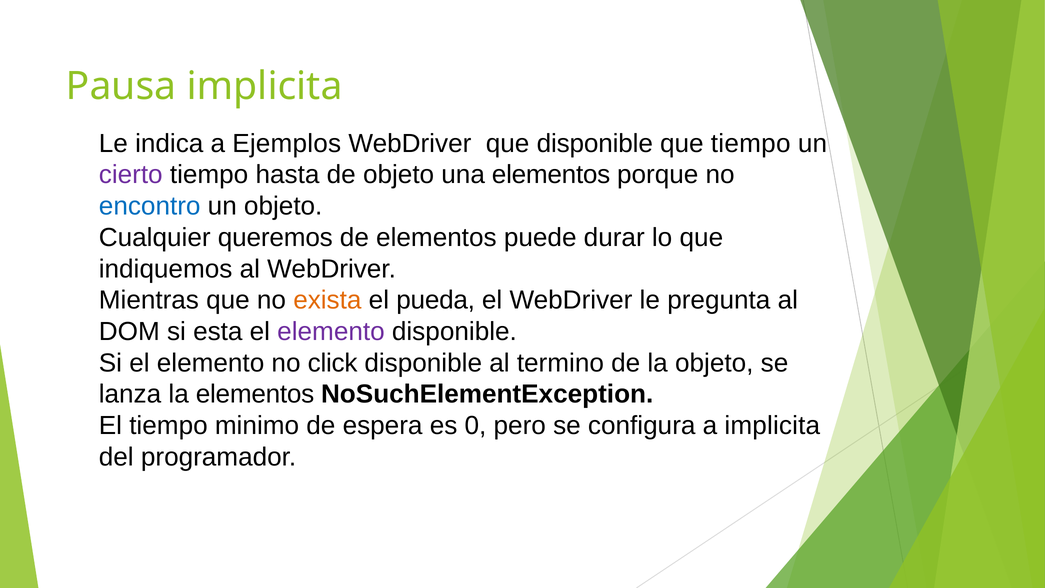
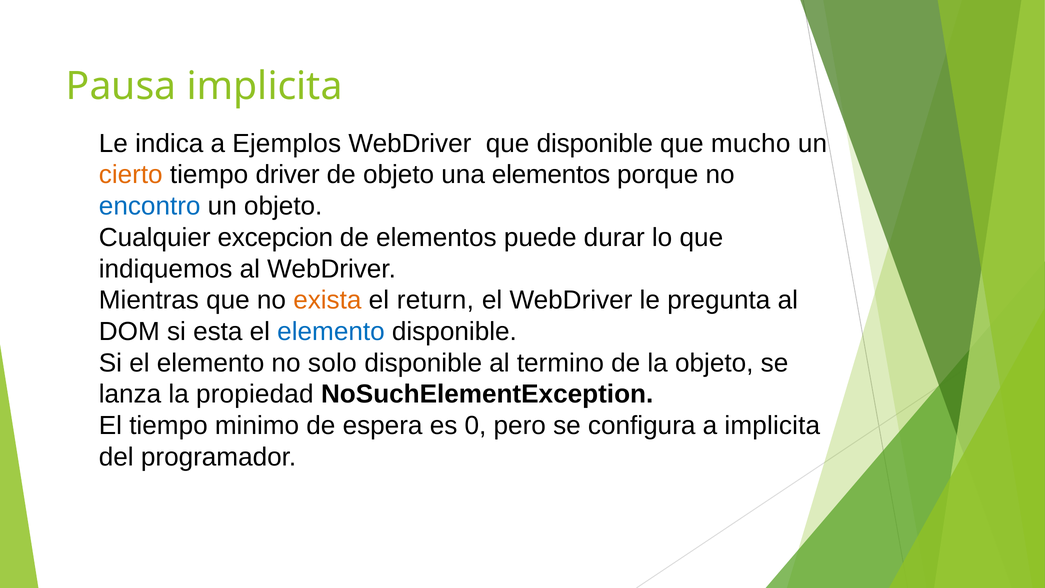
que tiempo: tiempo -> mucho
cierto colour: purple -> orange
hasta: hasta -> driver
queremos: queremos -> excepcion
pueda: pueda -> return
elemento at (331, 332) colour: purple -> blue
click: click -> solo
la elementos: elementos -> propiedad
